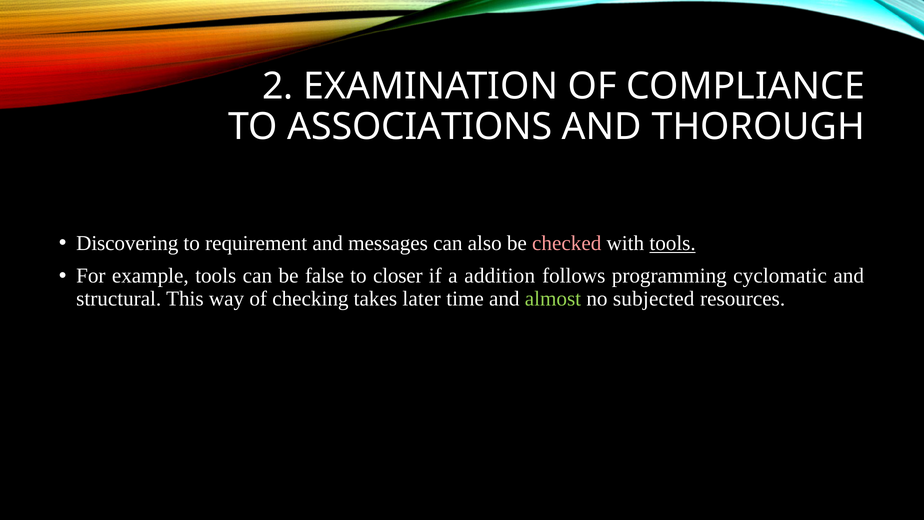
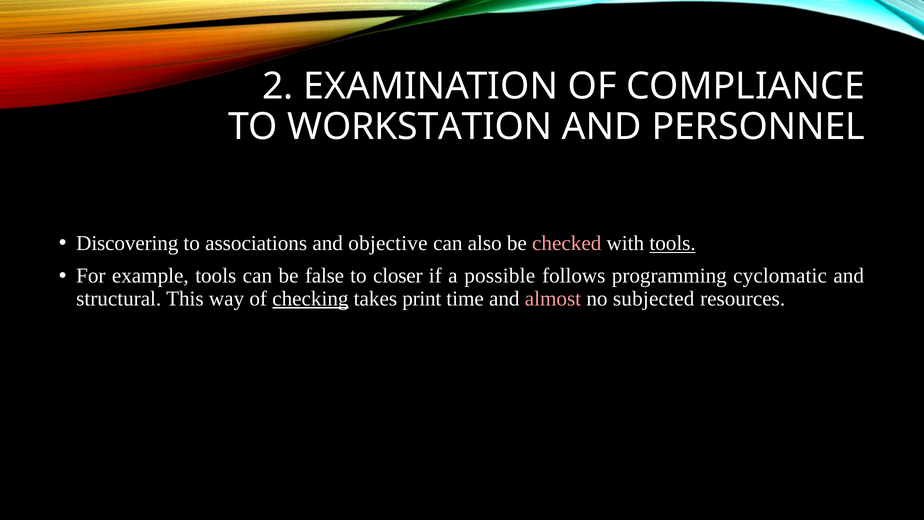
ASSOCIATIONS: ASSOCIATIONS -> WORKSTATION
THOROUGH: THOROUGH -> PERSONNEL
requirement: requirement -> associations
messages: messages -> objective
addition: addition -> possible
checking underline: none -> present
later: later -> print
almost colour: light green -> pink
